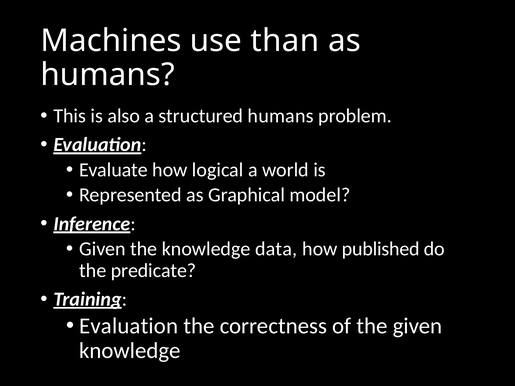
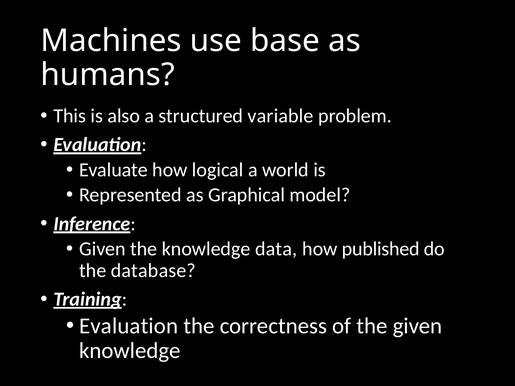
than: than -> base
structured humans: humans -> variable
predicate: predicate -> database
